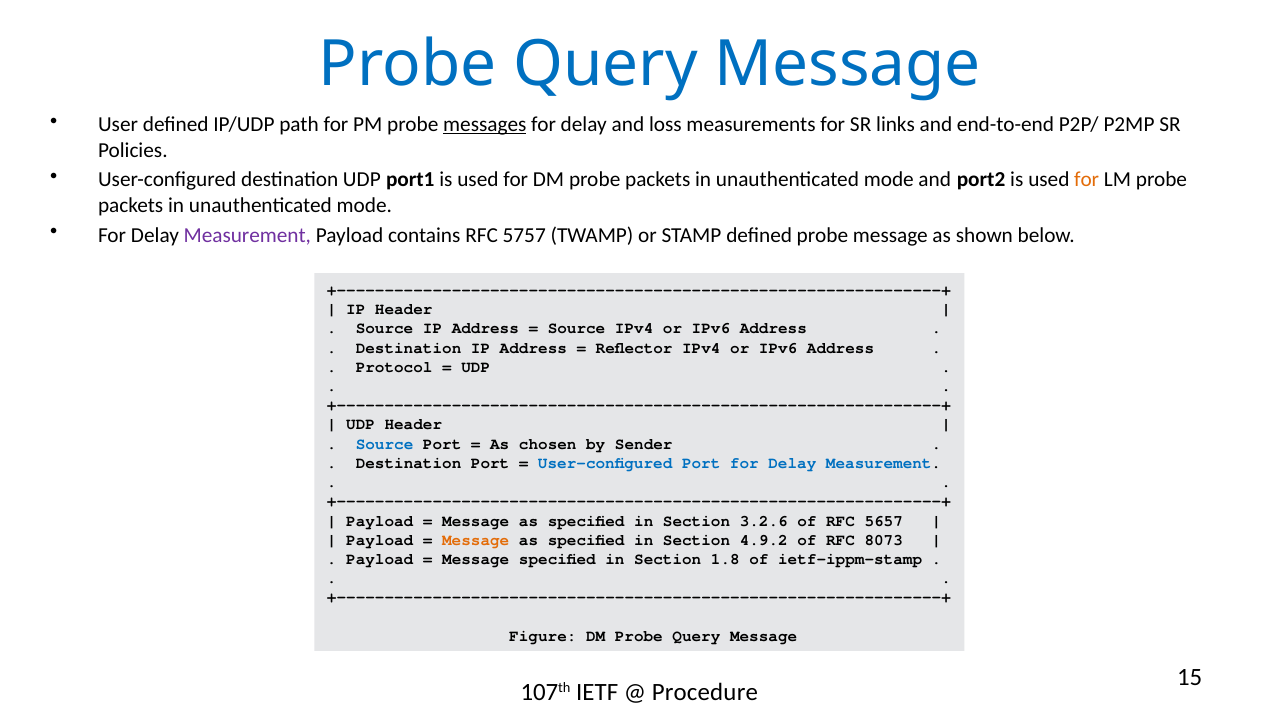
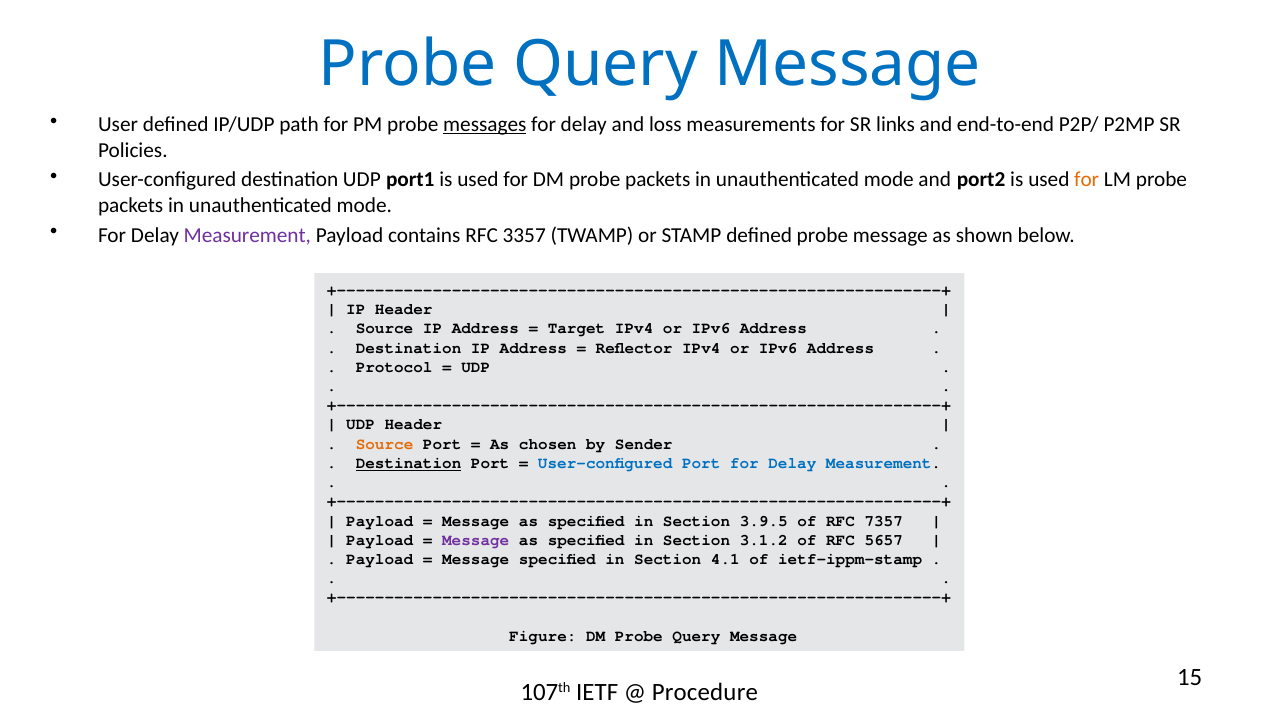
5757: 5757 -> 3357
Source at (577, 329): Source -> Target
Source at (385, 444) colour: blue -> orange
Destination at (409, 463) underline: none -> present
3.2.6: 3.2.6 -> 3.9.5
5657: 5657 -> 7357
Message at (476, 540) colour: orange -> purple
4.9.2: 4.9.2 -> 3.1.2
8073: 8073 -> 5657
1.8: 1.8 -> 4.1
